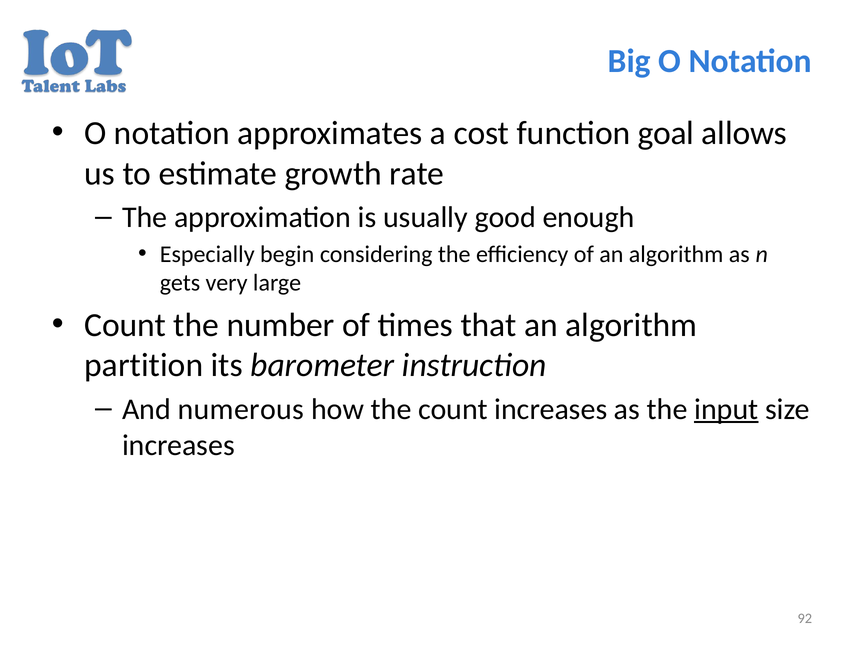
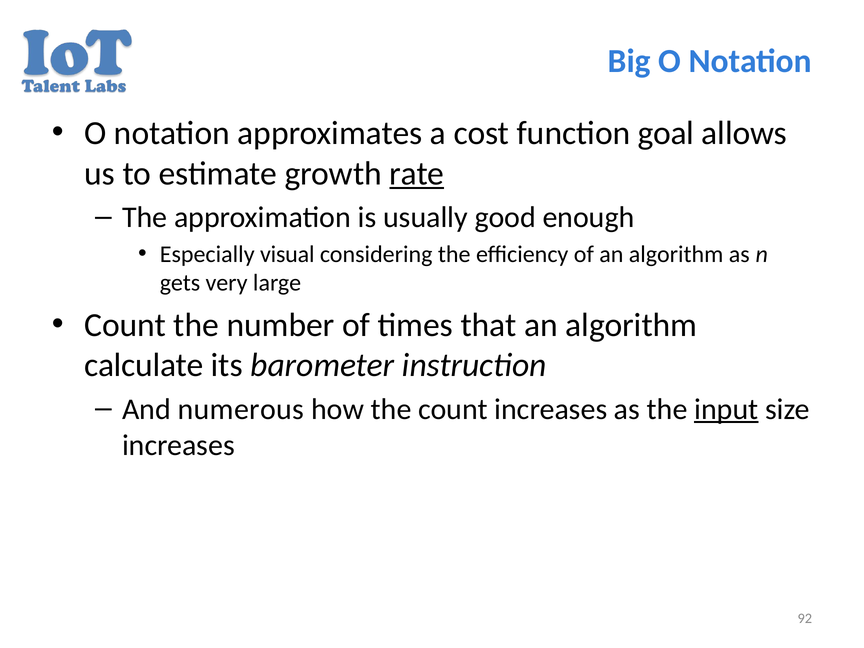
rate underline: none -> present
begin: begin -> visual
partition: partition -> calculate
